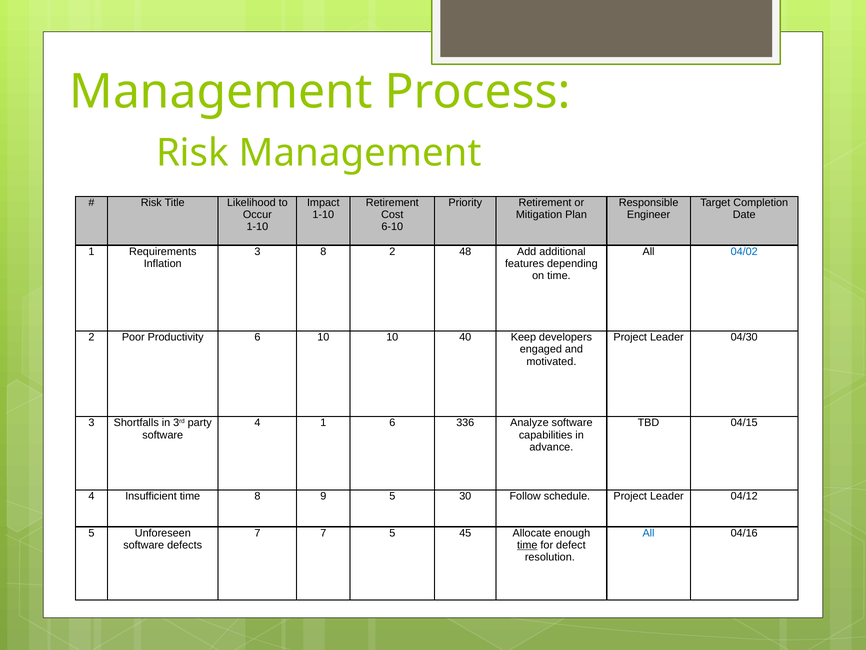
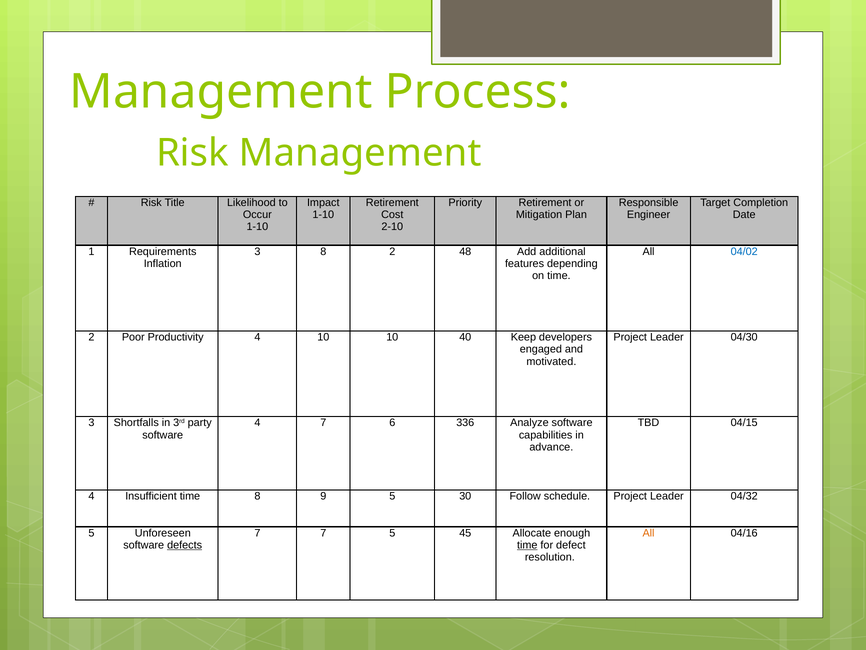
6-10: 6-10 -> 2-10
Productivity 6: 6 -> 4
4 1: 1 -> 7
04/12: 04/12 -> 04/32
All at (649, 533) colour: blue -> orange
defects underline: none -> present
